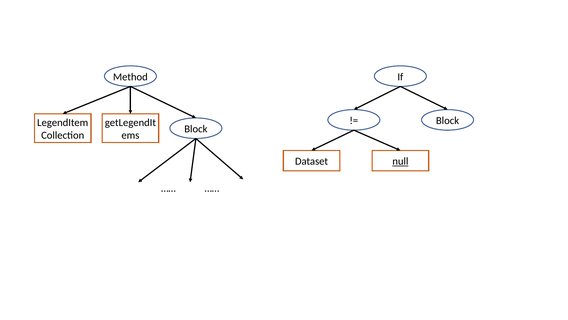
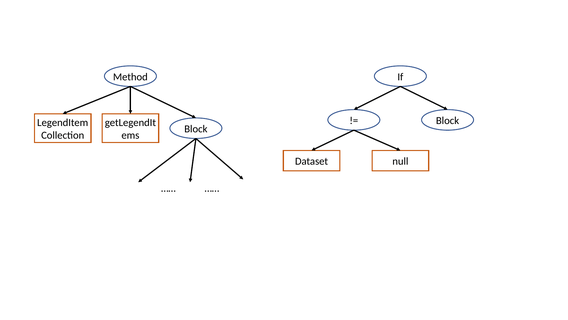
null underline: present -> none
